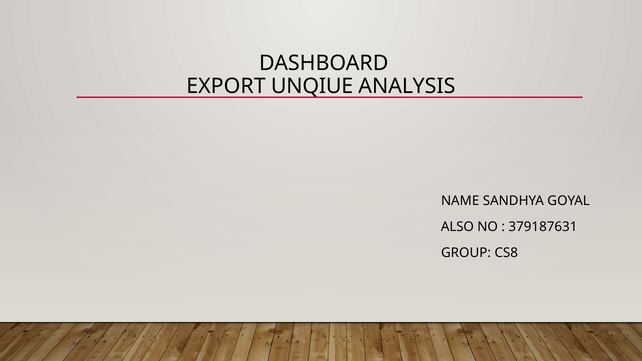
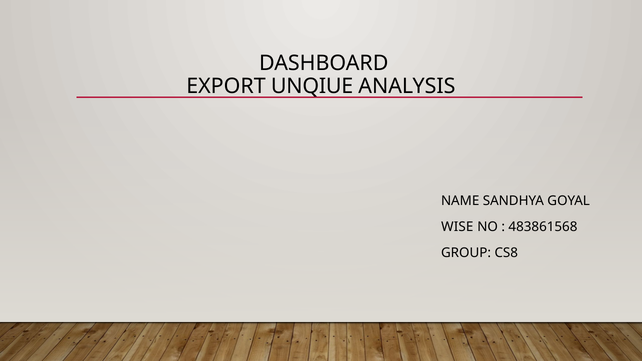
ALSO: ALSO -> WISE
379187631: 379187631 -> 483861568
